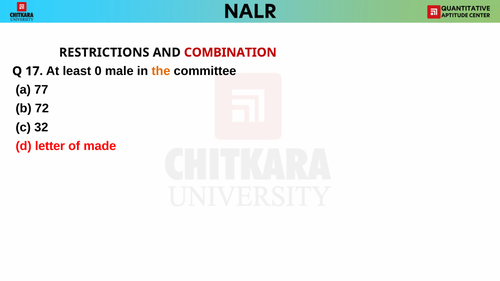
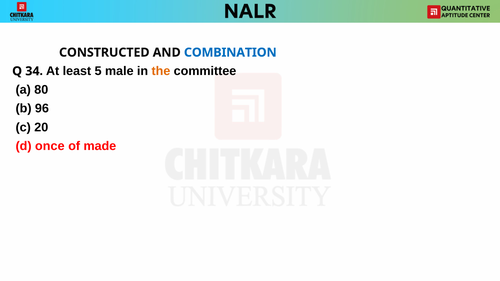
RESTRICTIONS: RESTRICTIONS -> CONSTRUCTED
COMBINATION colour: red -> blue
17: 17 -> 34
0: 0 -> 5
77: 77 -> 80
72: 72 -> 96
32: 32 -> 20
letter: letter -> once
